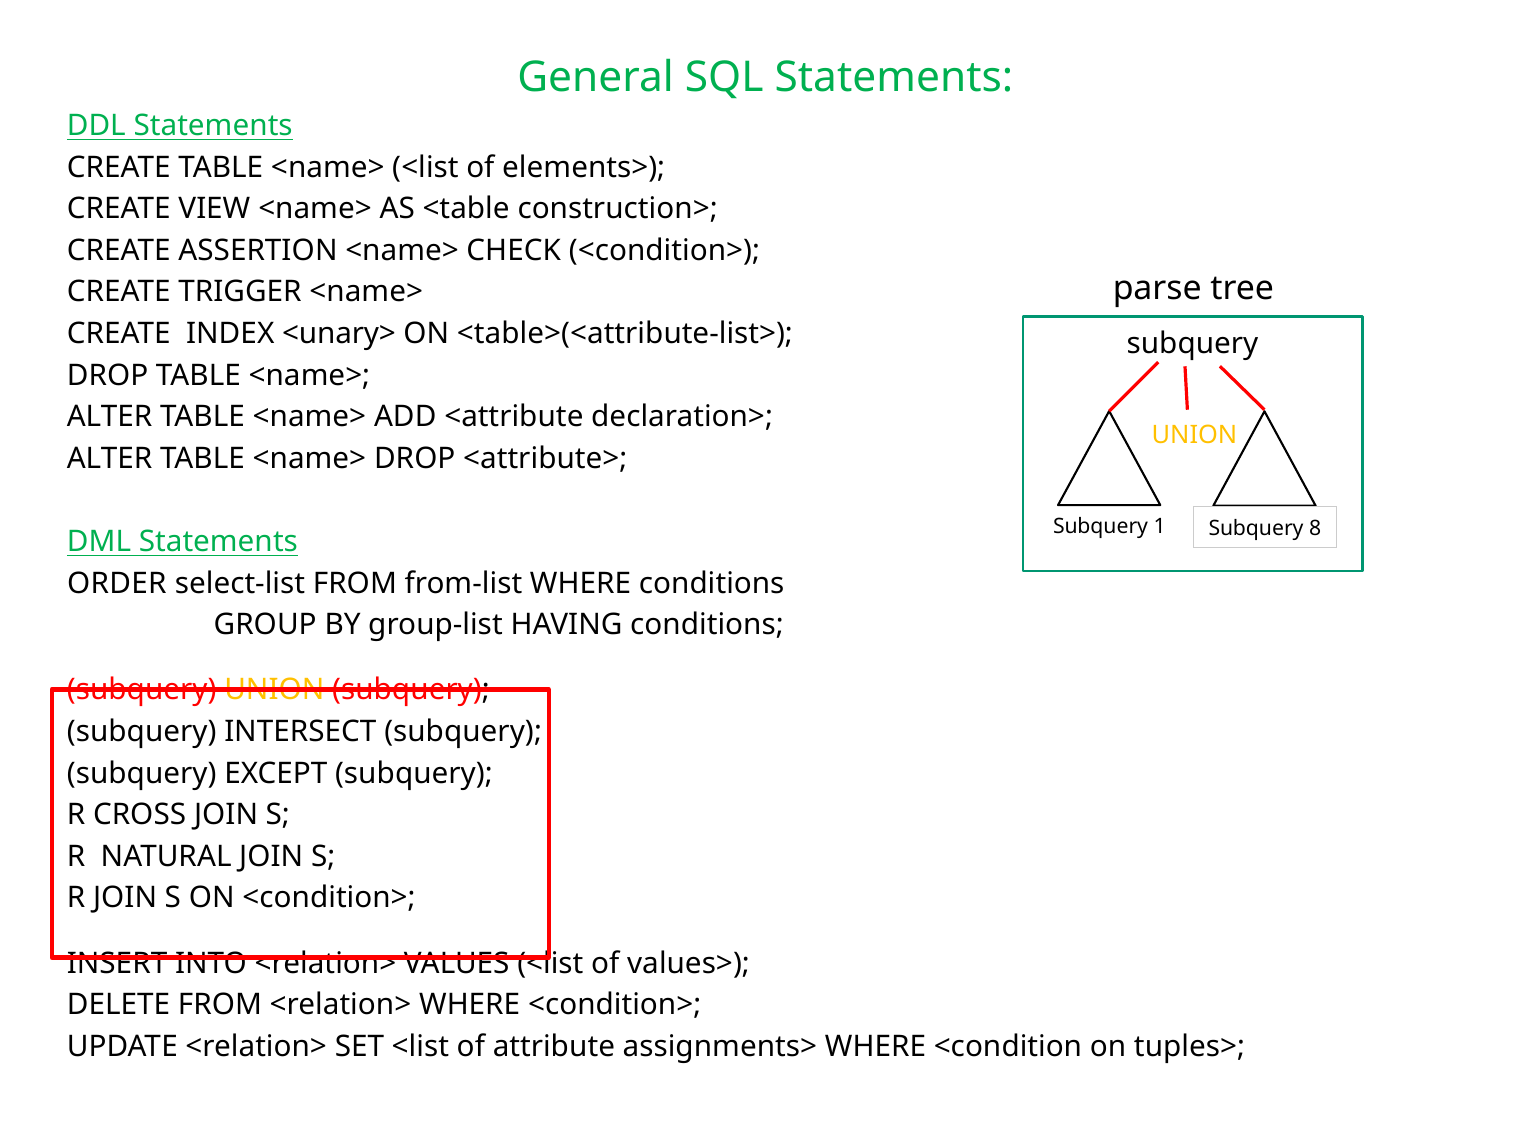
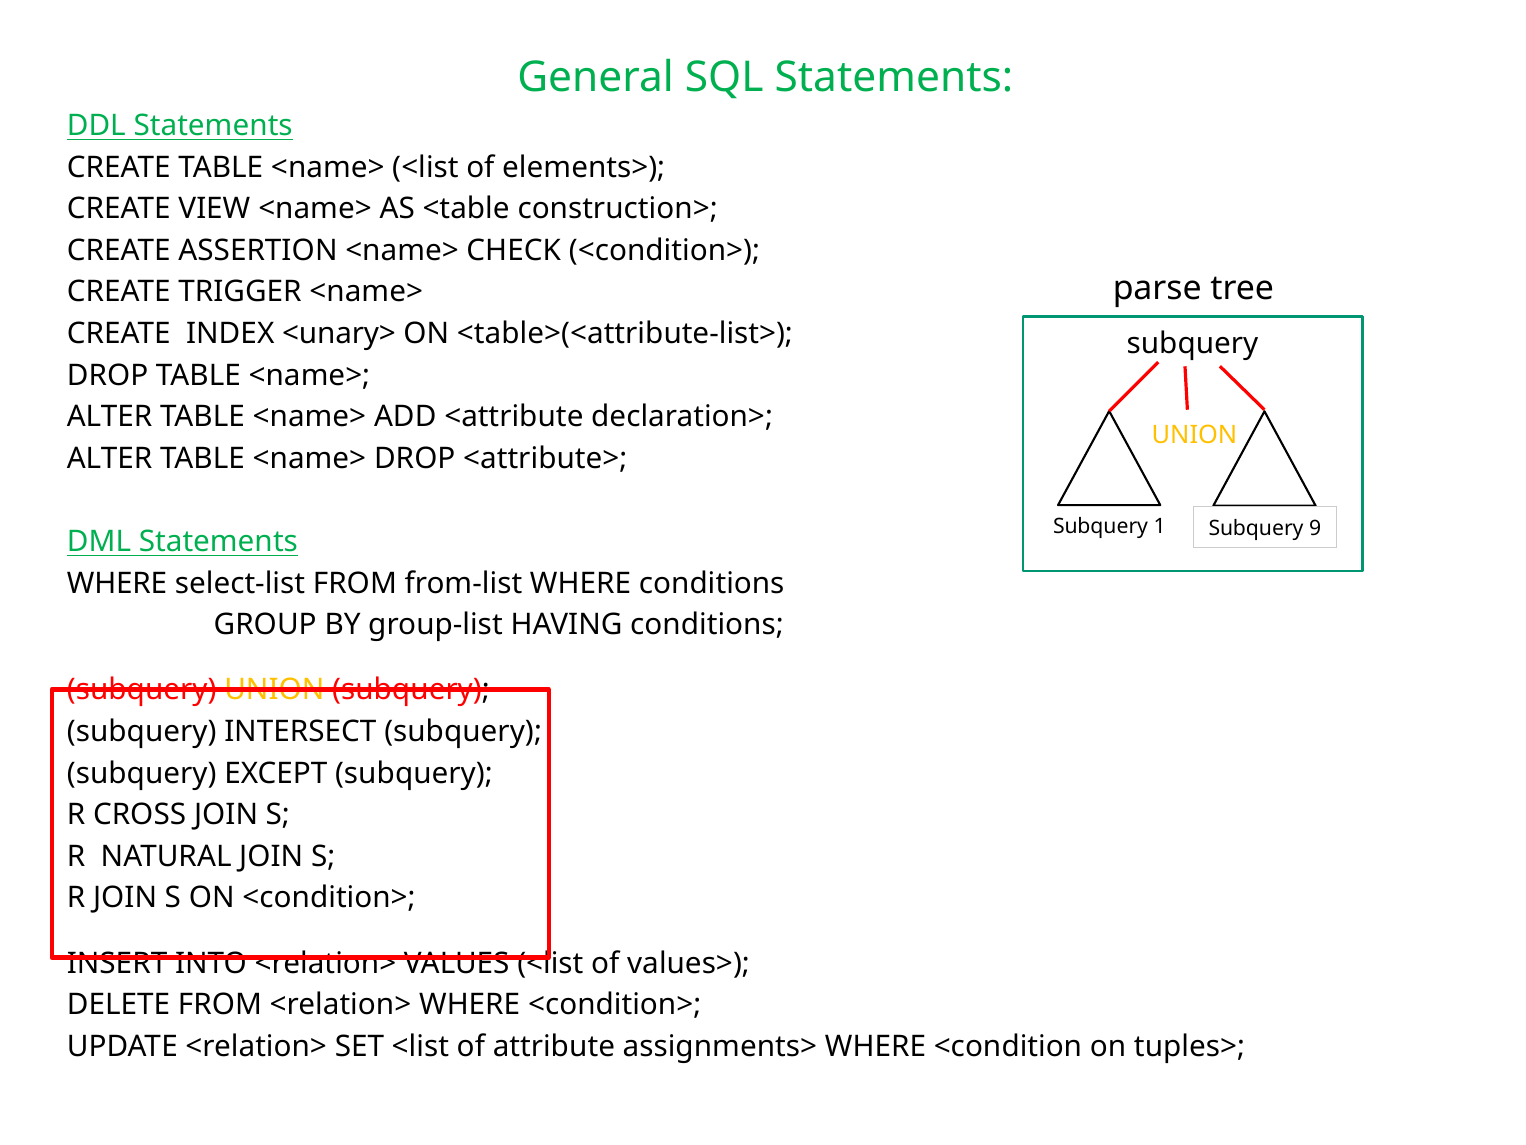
8: 8 -> 9
ORDER at (117, 583): ORDER -> WHERE
